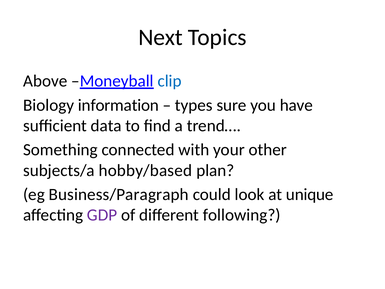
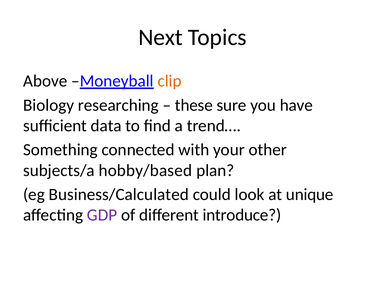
clip colour: blue -> orange
information: information -> researching
types: types -> these
Business/Paragraph: Business/Paragraph -> Business/Calculated
following: following -> introduce
